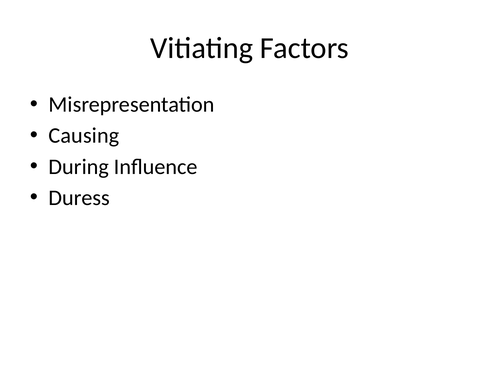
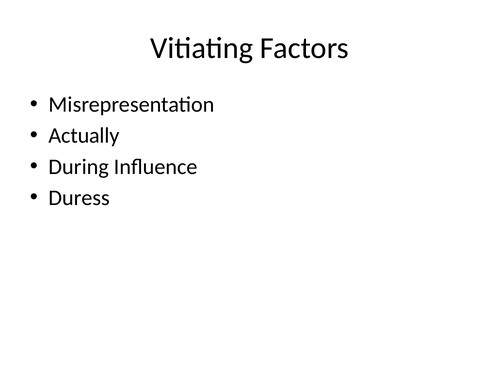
Causing: Causing -> Actually
